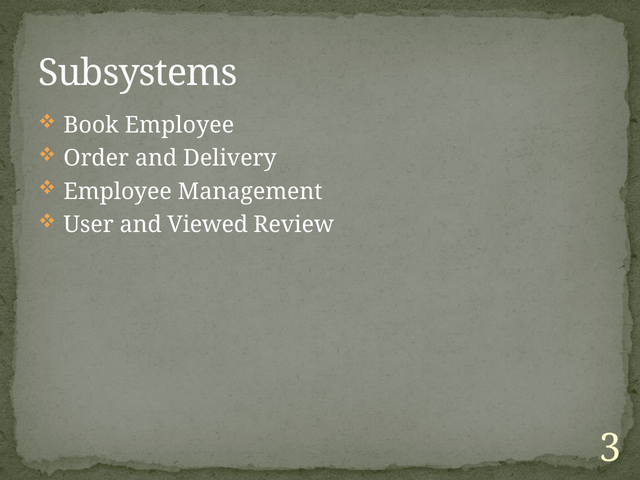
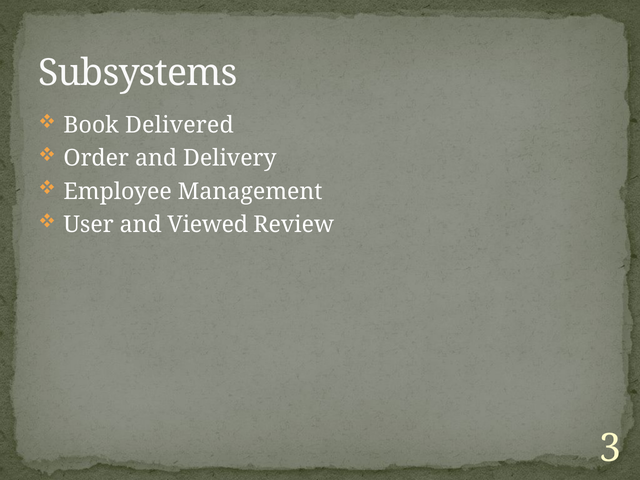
Book Employee: Employee -> Delivered
